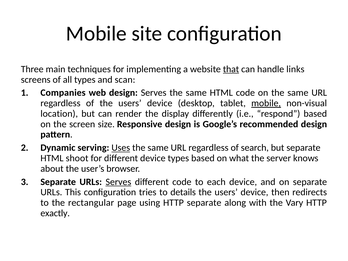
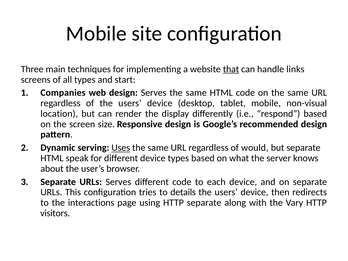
scan: scan -> start
mobile at (266, 103) underline: present -> none
search: search -> would
shoot: shoot -> speak
Serves at (118, 182) underline: present -> none
rectangular: rectangular -> interactions
exactly: exactly -> visitors
